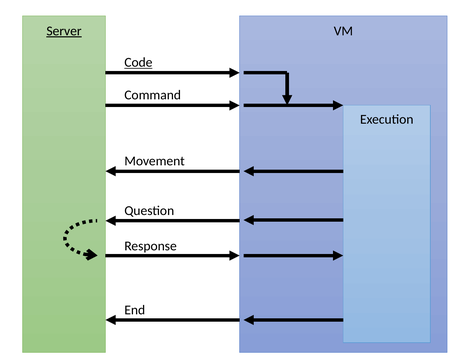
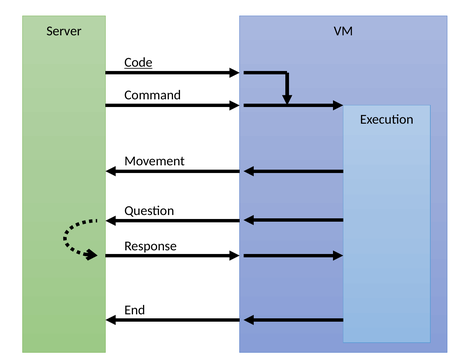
Server underline: present -> none
